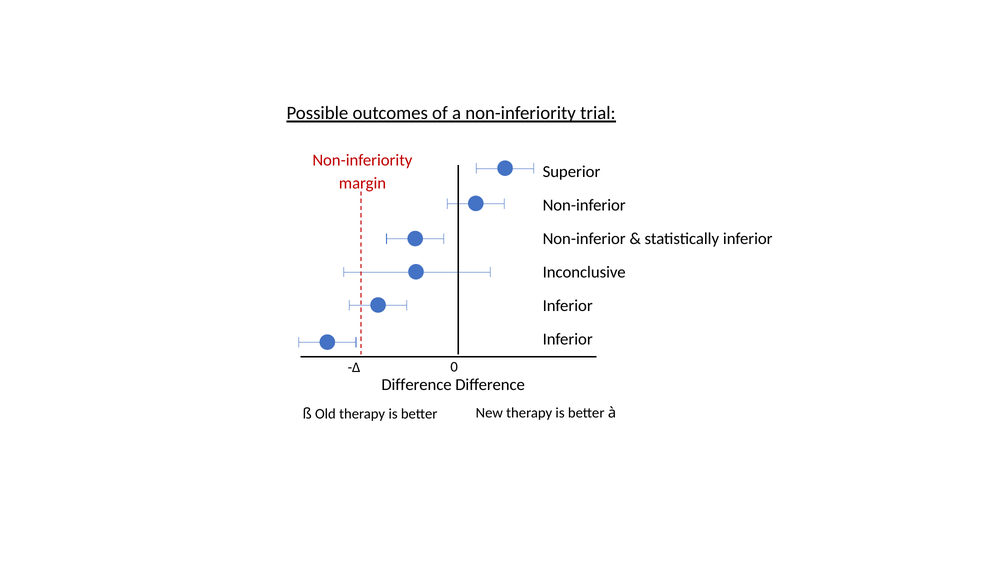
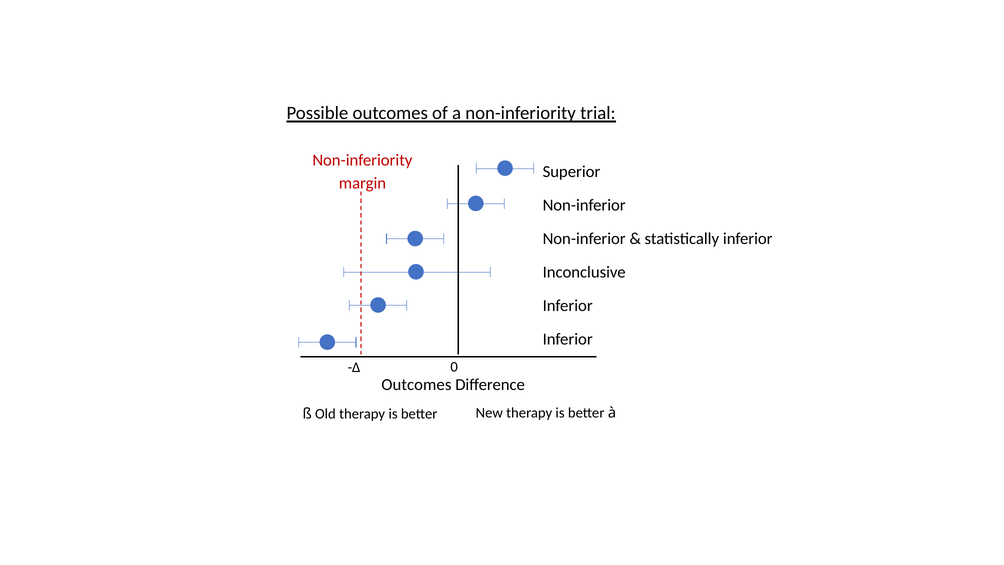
Difference at (416, 385): Difference -> Outcomes
